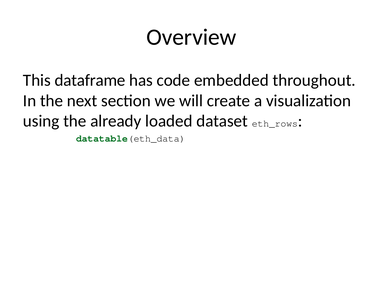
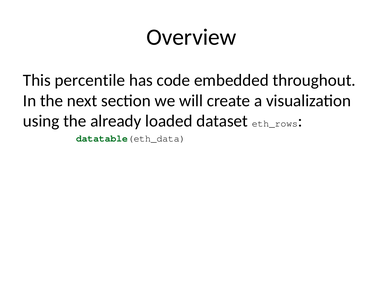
dataframe: dataframe -> percentile
